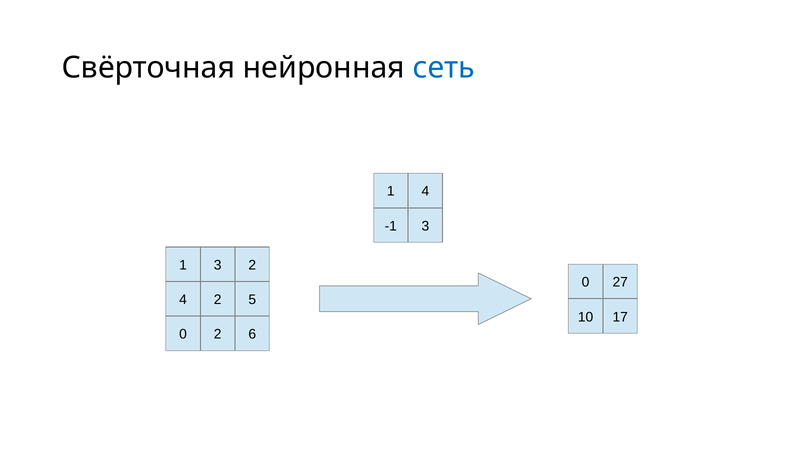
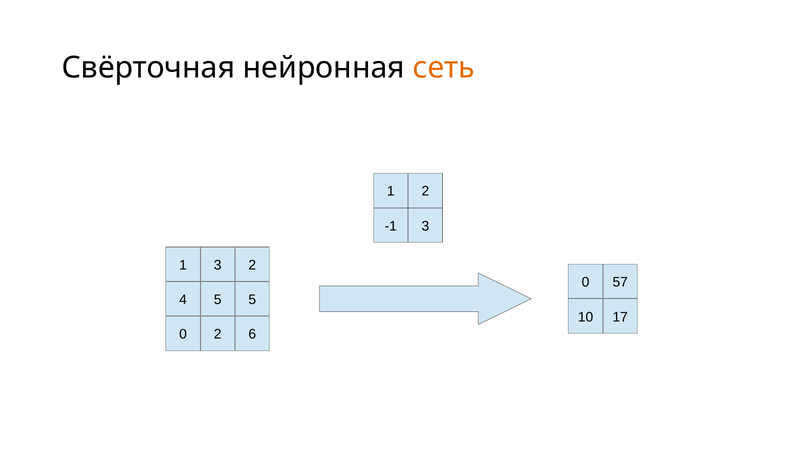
сеть colour: blue -> orange
1 4: 4 -> 2
27: 27 -> 57
4 2: 2 -> 5
